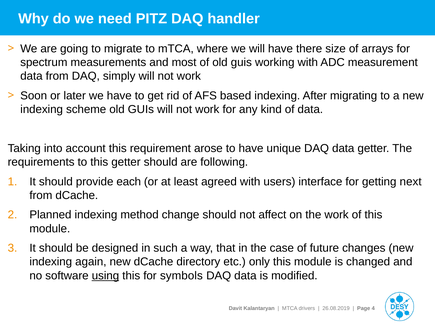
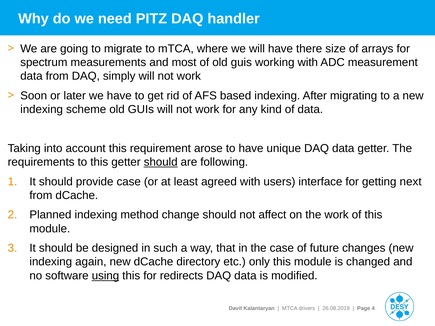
should at (161, 162) underline: none -> present
provide each: each -> case
symbols: symbols -> redirects
